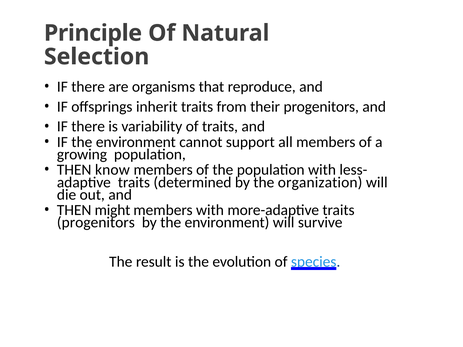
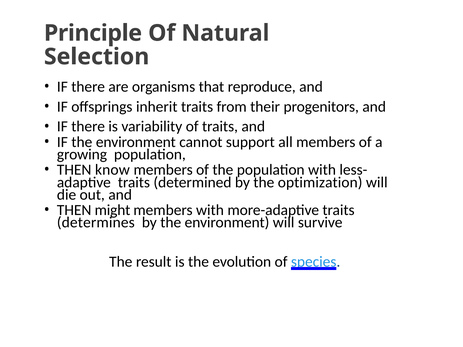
organization: organization -> optimization
progenitors at (96, 223): progenitors -> determines
